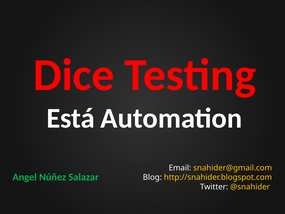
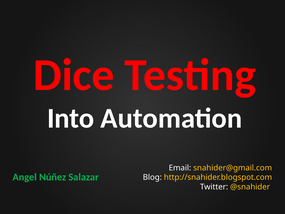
Está: Está -> Into
